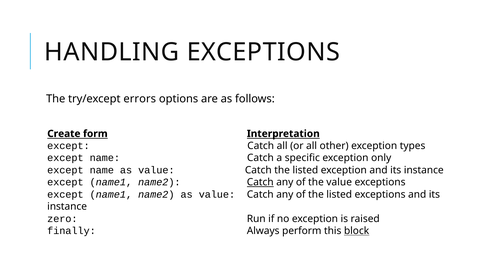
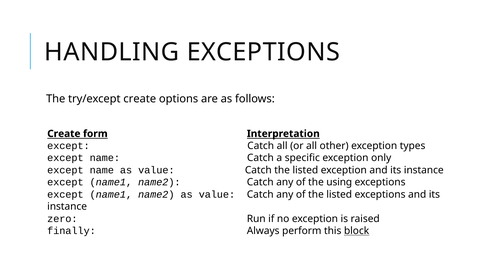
try/except errors: errors -> create
Catch at (260, 182) underline: present -> none
the value: value -> using
